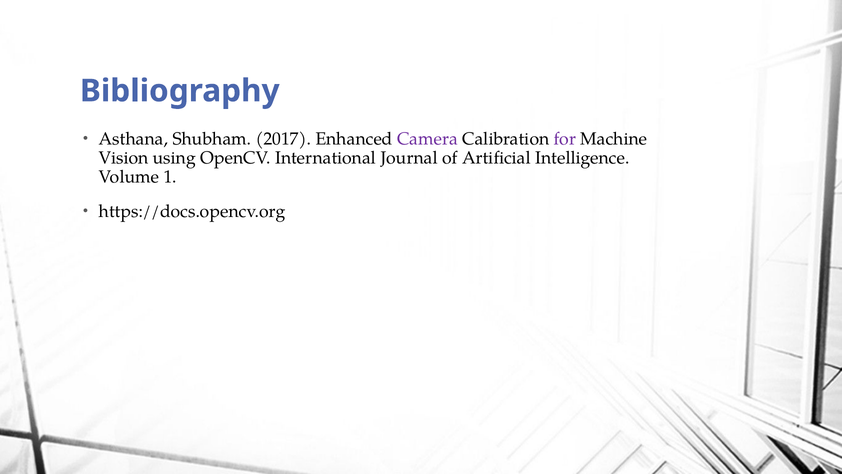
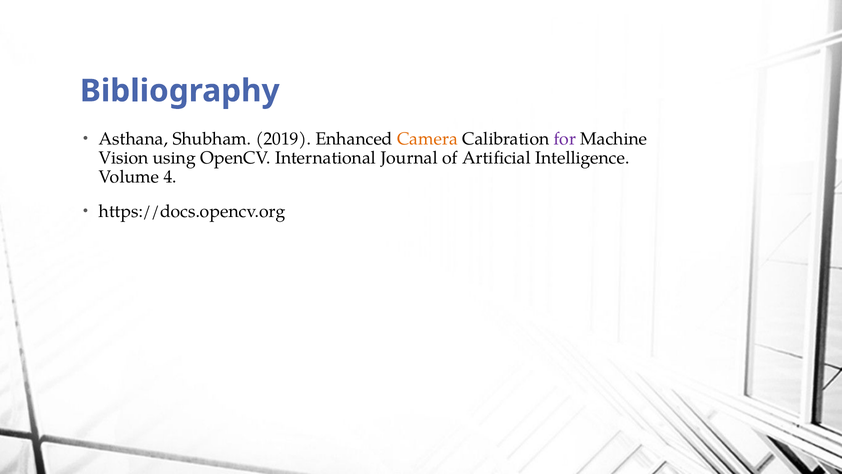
2017: 2017 -> 2019
Camera colour: purple -> orange
1: 1 -> 4
